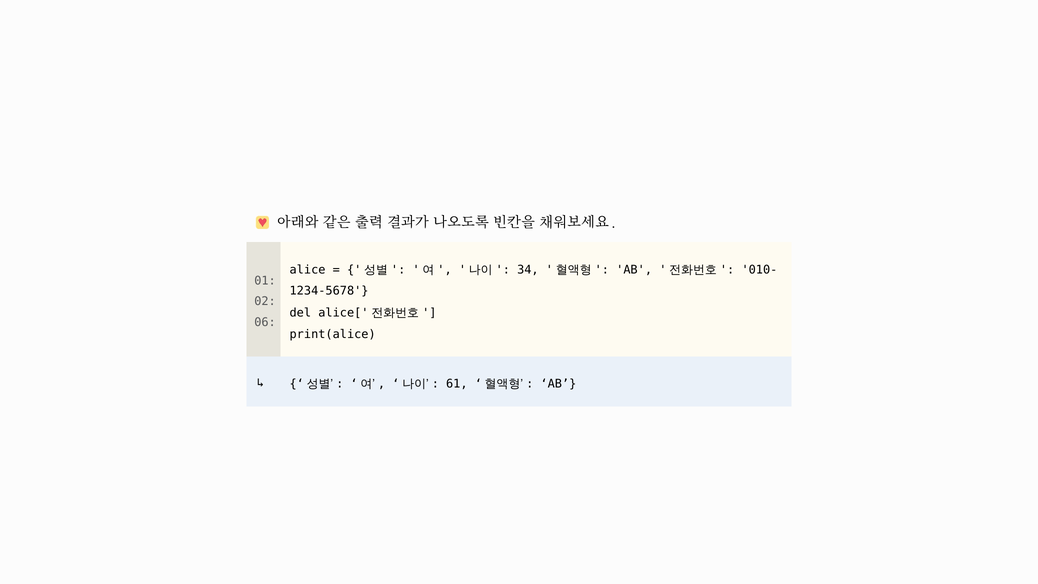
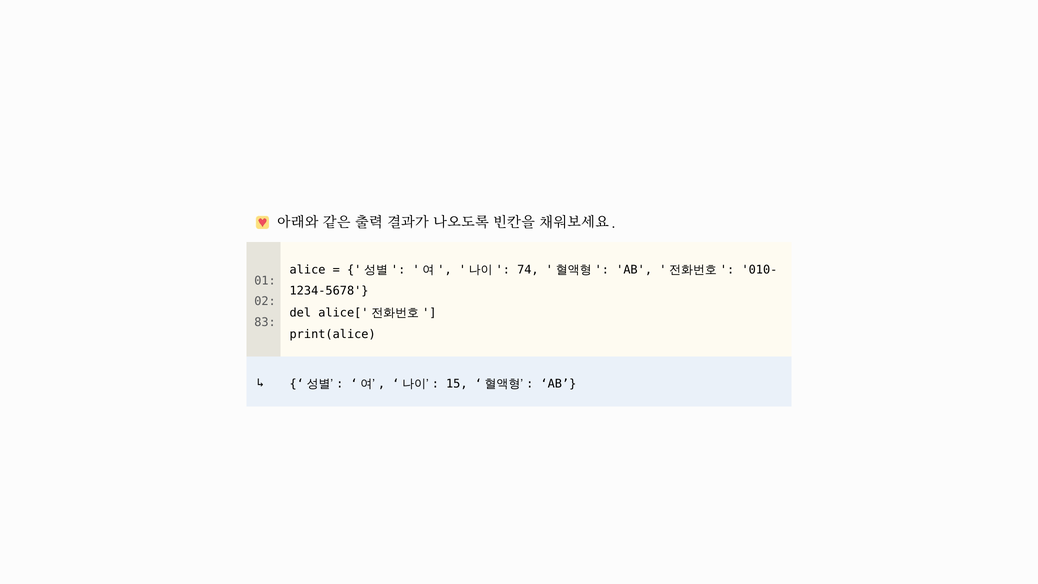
34: 34 -> 74
06: 06 -> 83
61: 61 -> 15
